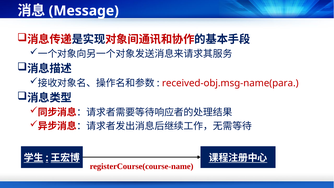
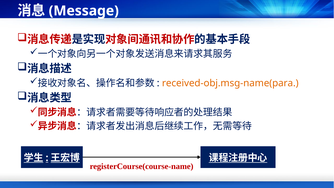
received-obj.msg-name(para colour: red -> orange
